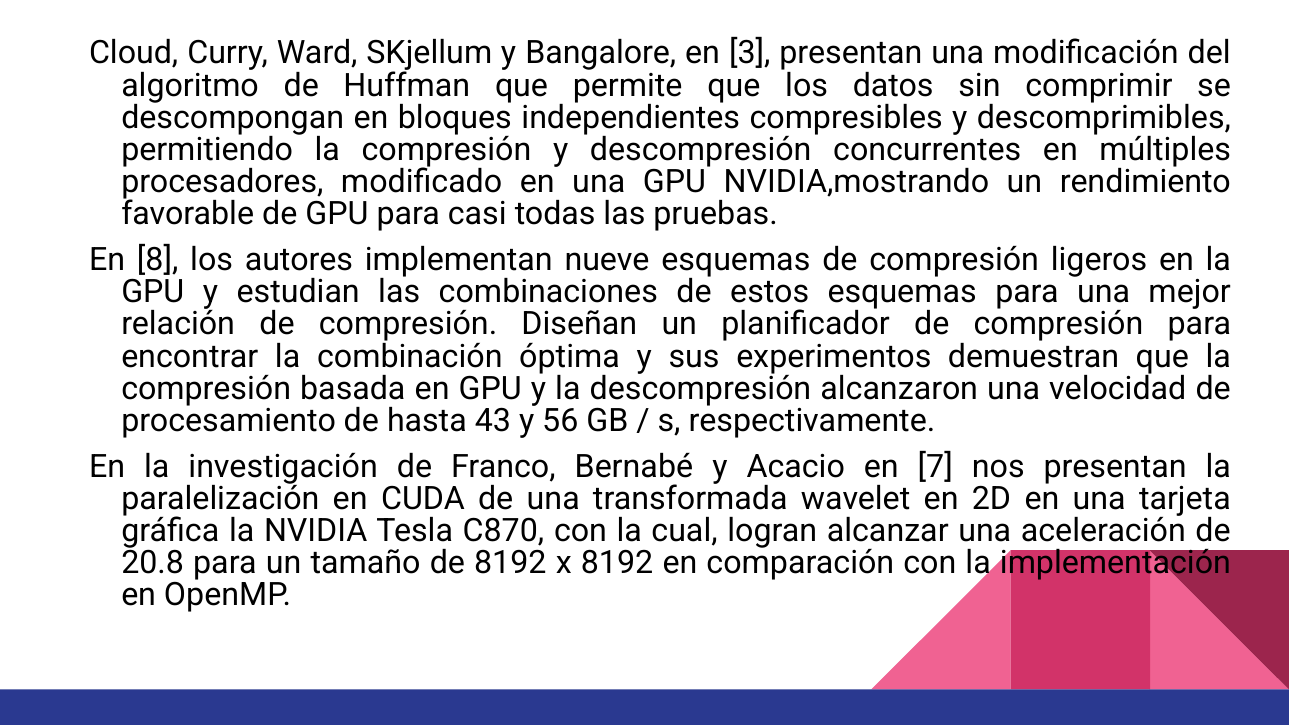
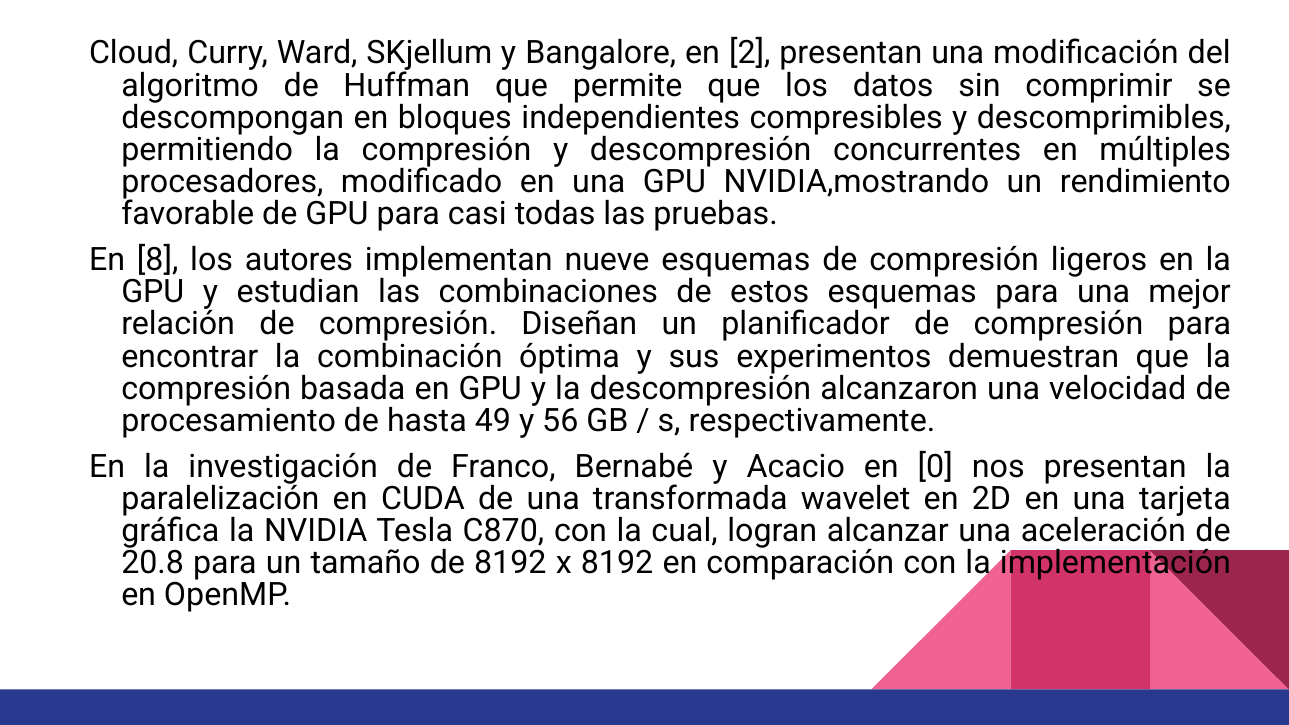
3: 3 -> 2
43: 43 -> 49
7: 7 -> 0
